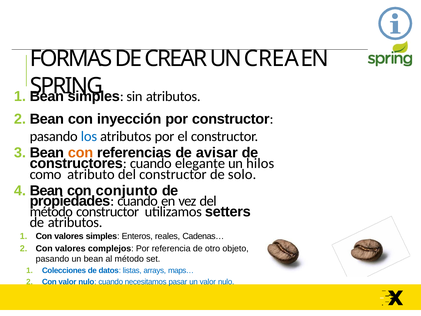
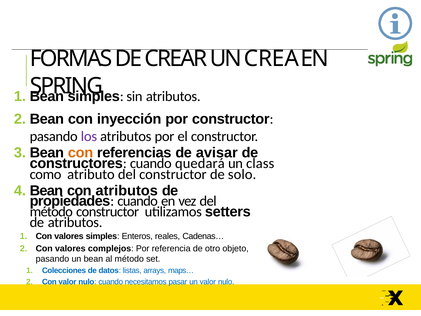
los colour: blue -> purple
elegante: elegante -> quedará
hilos: hilos -> class
con conjunto: conjunto -> atributos
